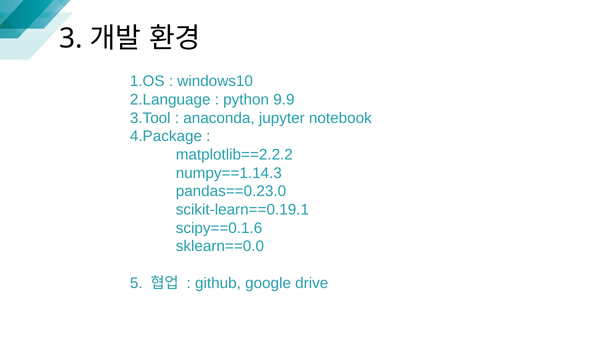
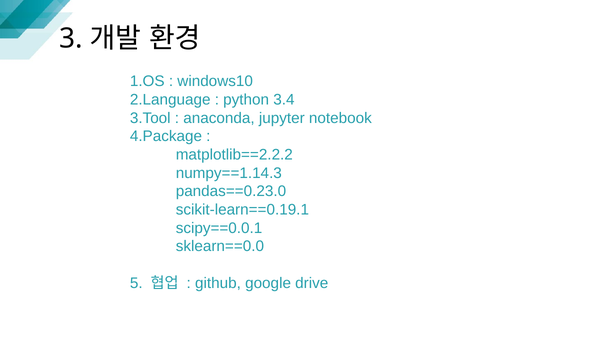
9.9: 9.9 -> 3.4
scipy==0.1.6: scipy==0.1.6 -> scipy==0.0.1
